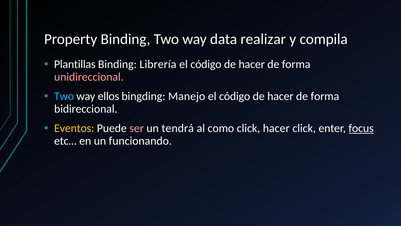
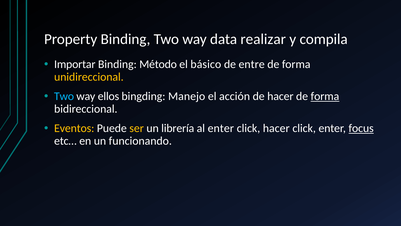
Plantillas: Plantillas -> Importar
Librería: Librería -> Método
código at (206, 64): código -> básico
hacer at (252, 64): hacer -> entre
unidireccional colour: pink -> yellow
código at (235, 96): código -> acción
forma at (325, 96) underline: none -> present
ser colour: pink -> yellow
tendrá: tendrá -> librería
al como: como -> enter
